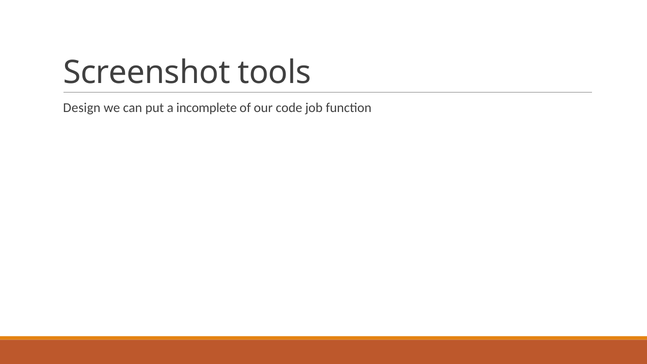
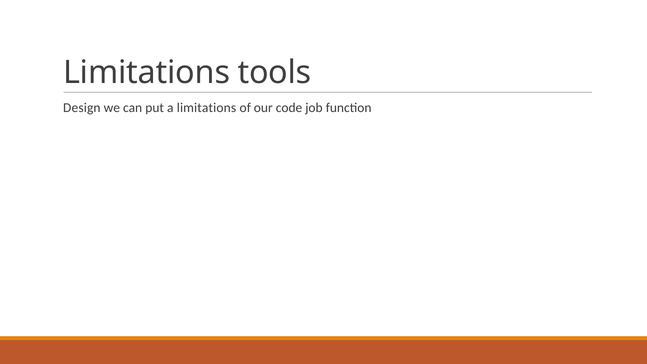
Screenshot at (147, 72): Screenshot -> Limitations
a incomplete: incomplete -> limitations
